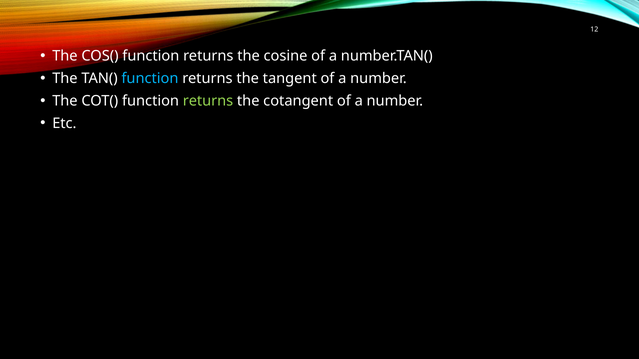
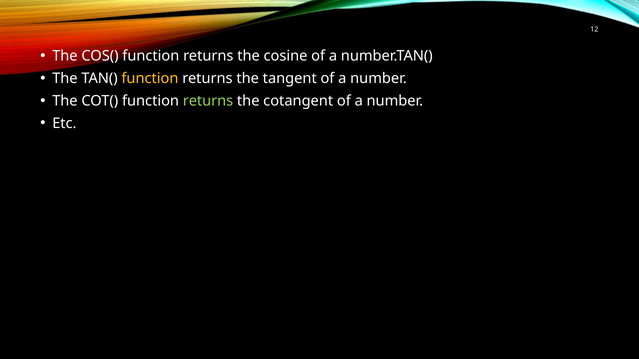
function at (150, 78) colour: light blue -> yellow
